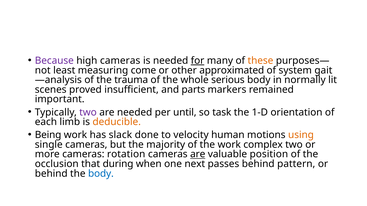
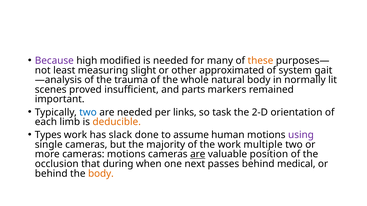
high cameras: cameras -> modified
for underline: present -> none
come: come -> slight
serious: serious -> natural
two at (88, 112) colour: purple -> blue
until: until -> links
1-D: 1-D -> 2-D
Being: Being -> Types
velocity: velocity -> assume
using colour: orange -> purple
complex: complex -> multiple
cameras rotation: rotation -> motions
pattern: pattern -> medical
body at (101, 174) colour: blue -> orange
